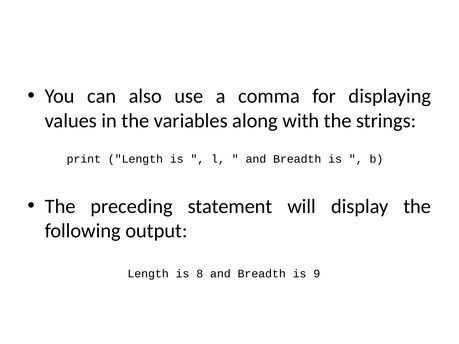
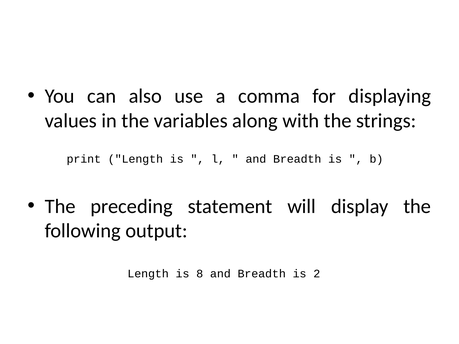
9: 9 -> 2
